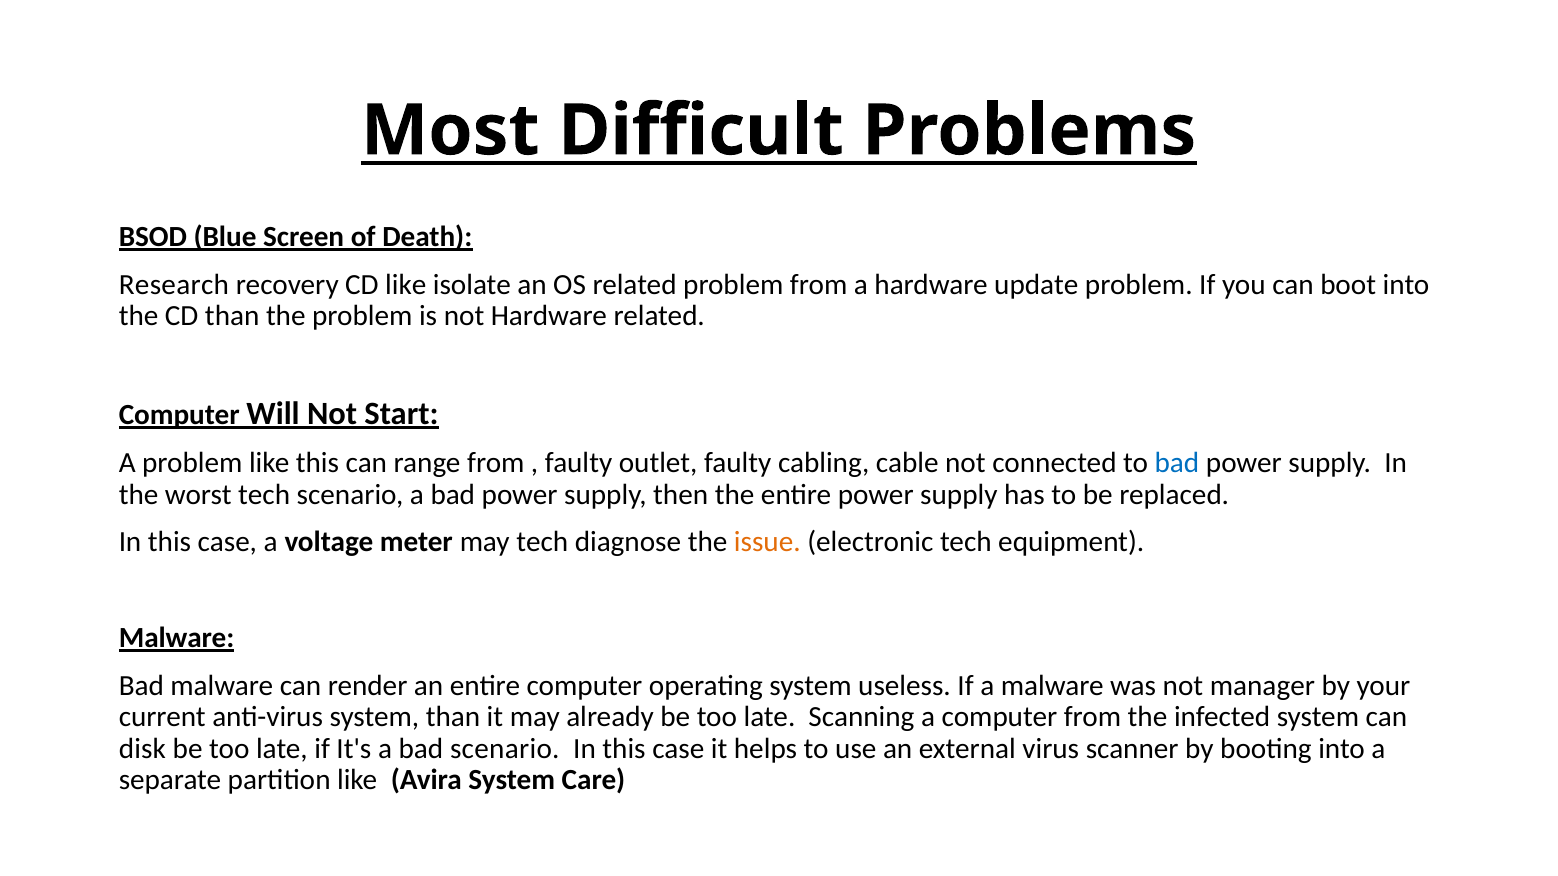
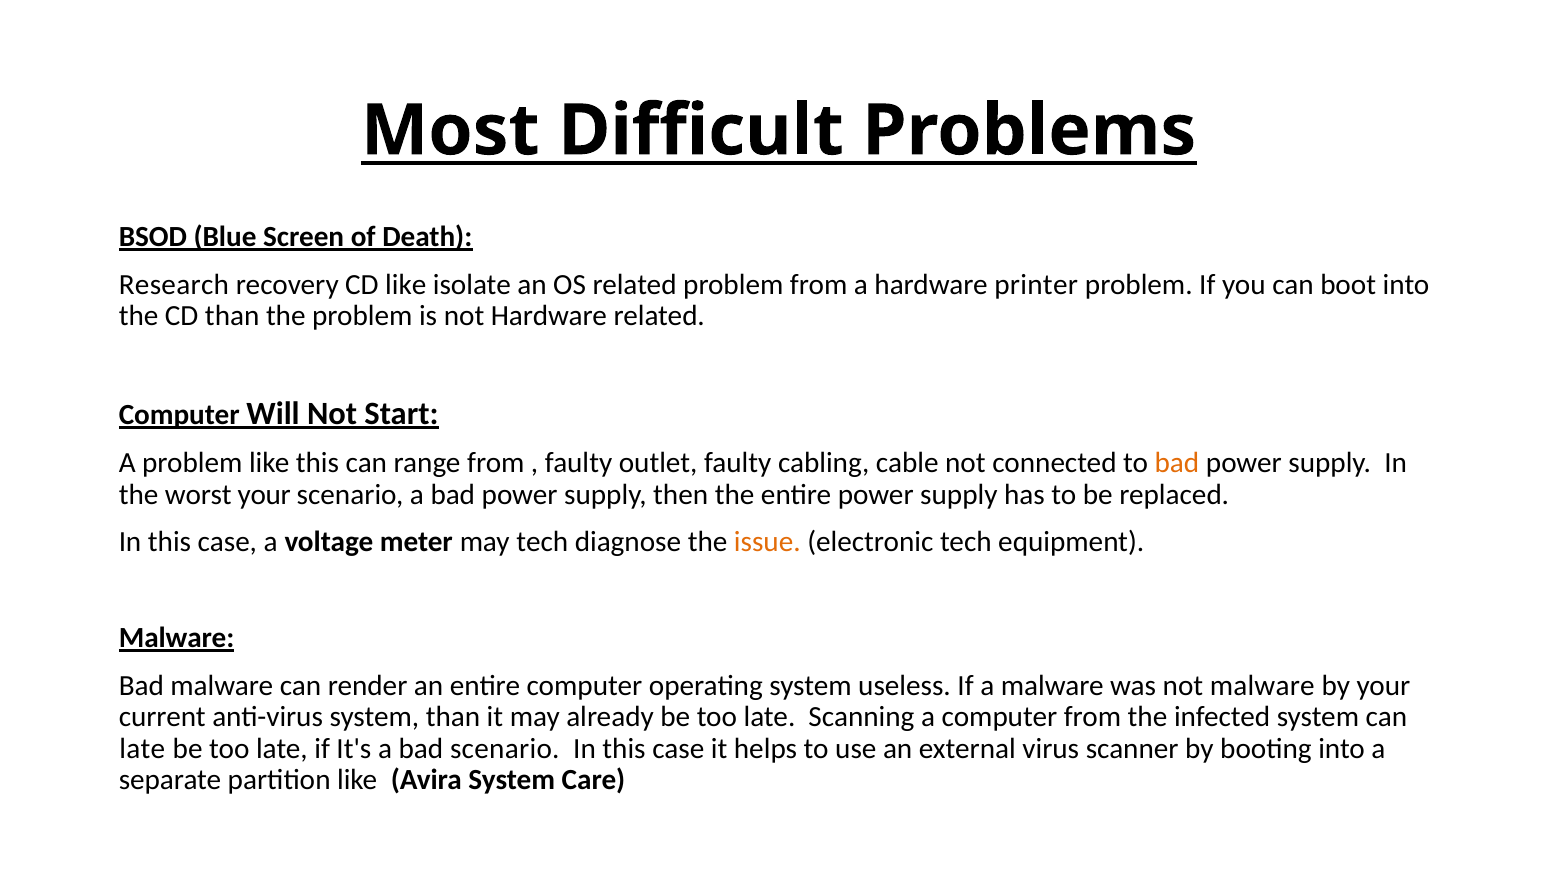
update: update -> printer
bad at (1177, 463) colour: blue -> orange
worst tech: tech -> your
not manager: manager -> malware
disk at (142, 749): disk -> late
